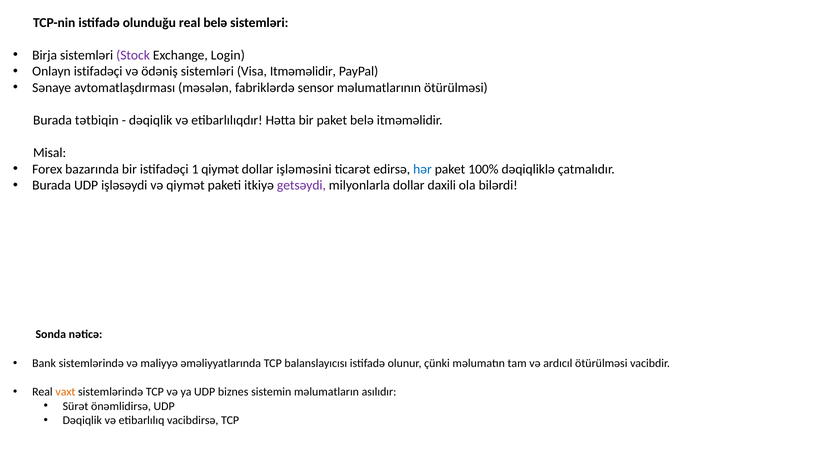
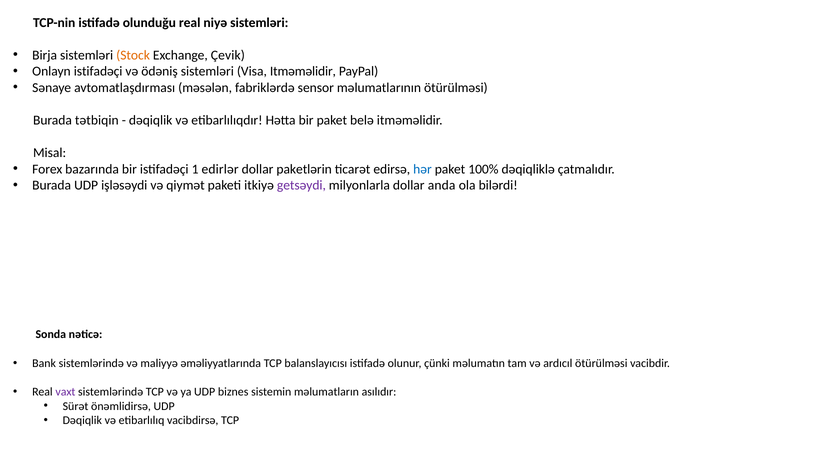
real belə: belə -> niyə
Stock colour: purple -> orange
Login: Login -> Çevik
1 qiymət: qiymət -> edirlər
işləməsini: işləməsini -> paketlərin
daxili: daxili -> anda
vaxt colour: orange -> purple
